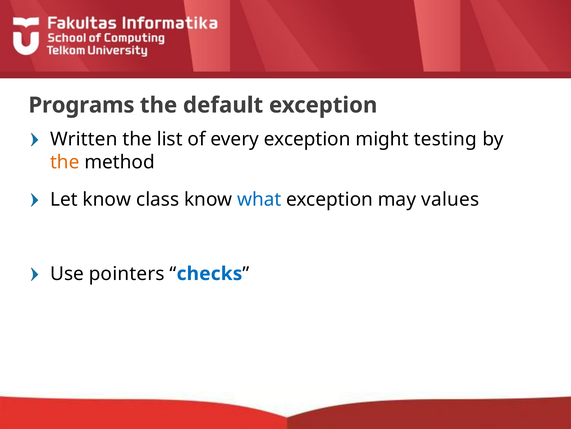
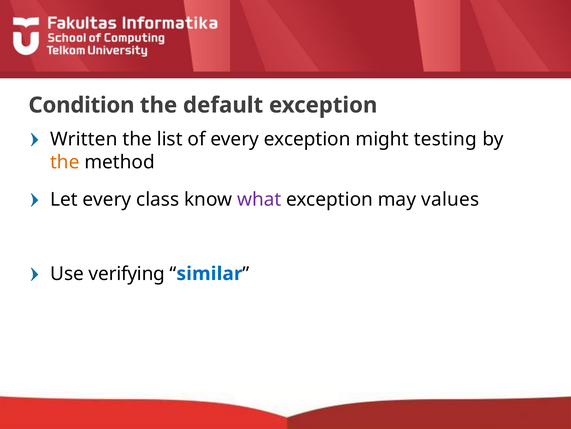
Programs: Programs -> Condition
Let know: know -> every
what colour: blue -> purple
pointers: pointers -> verifying
checks: checks -> similar
